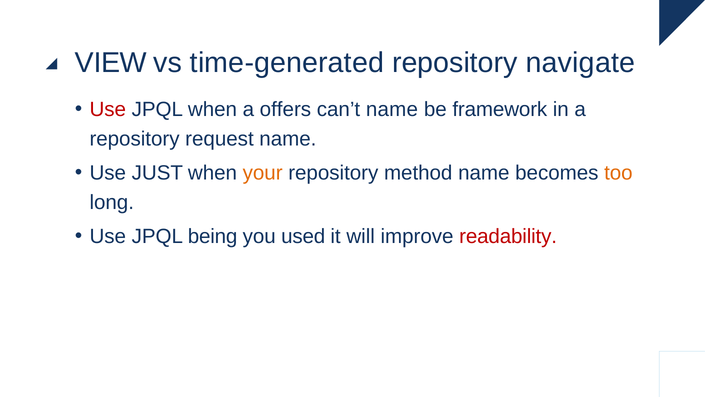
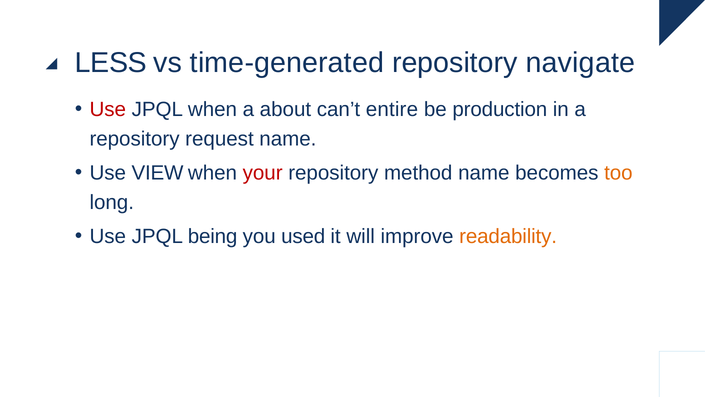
VIEW: VIEW -> LESS
offers: offers -> about
can’t name: name -> entire
framework: framework -> production
JUST: JUST -> VIEW
your colour: orange -> red
readability colour: red -> orange
